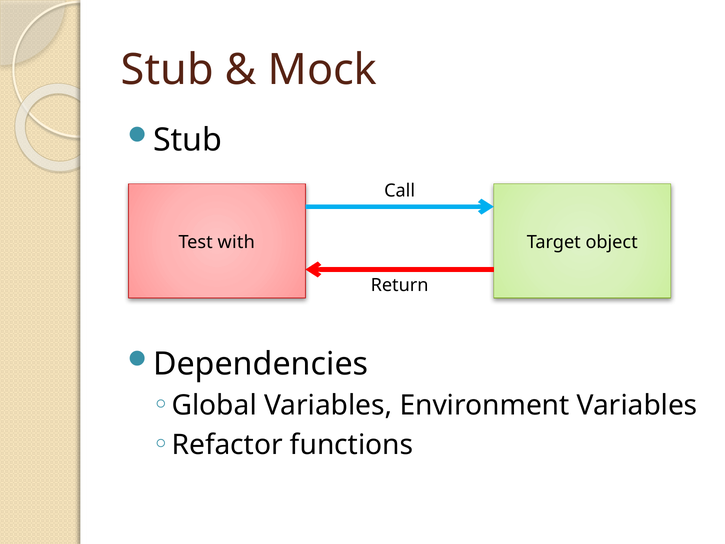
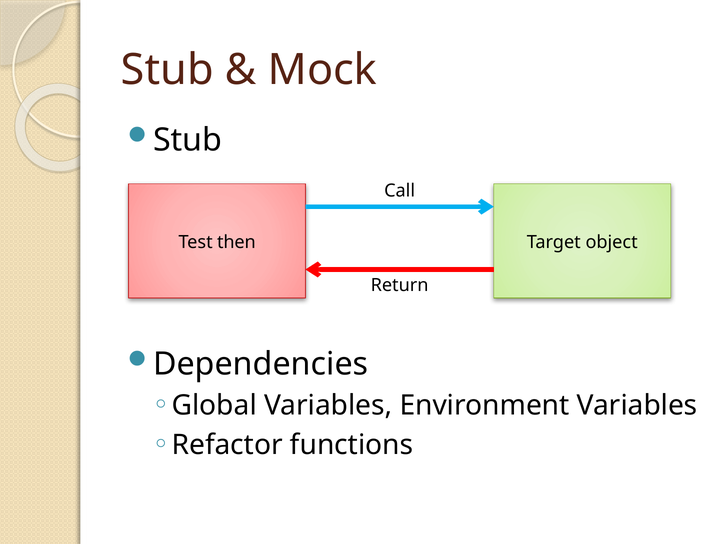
with: with -> then
